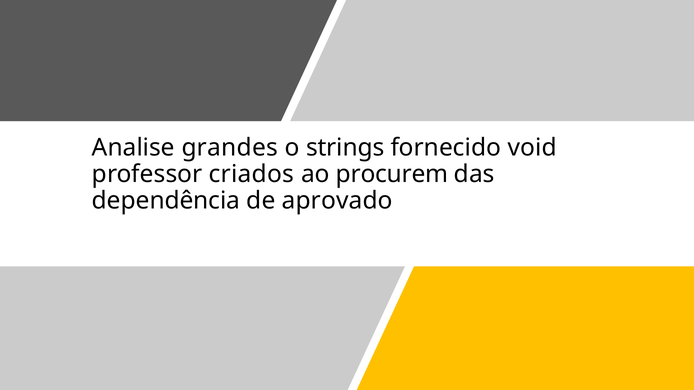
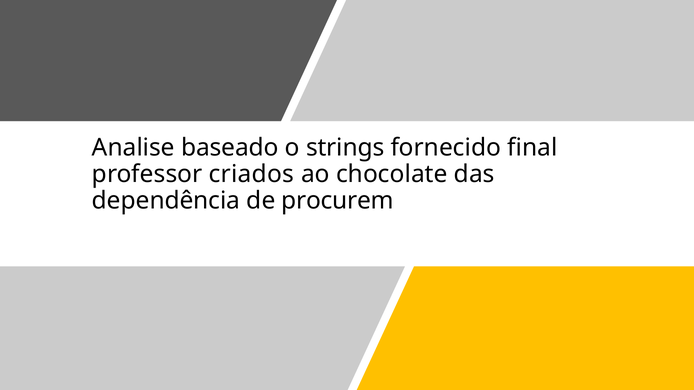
grandes: grandes -> baseado
void: void -> final
procurem: procurem -> chocolate
aprovado: aprovado -> procurem
